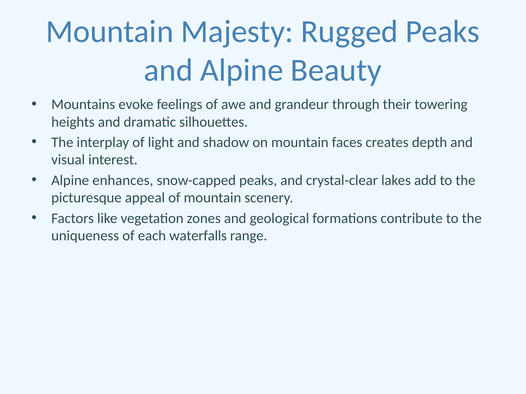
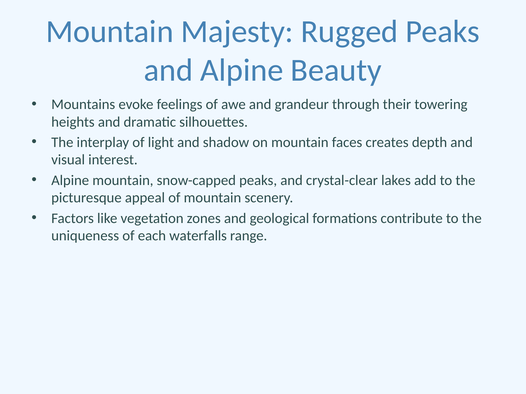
Alpine enhances: enhances -> mountain
